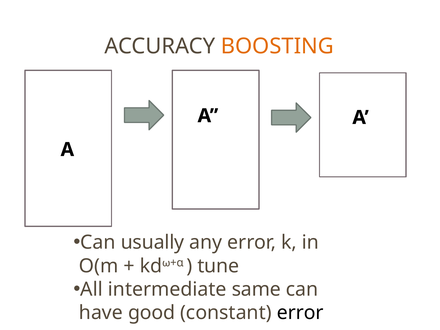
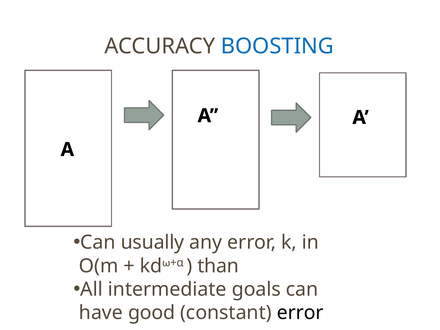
BOOSTING colour: orange -> blue
tune: tune -> than
same: same -> goals
